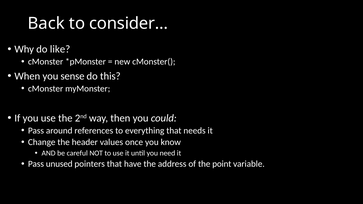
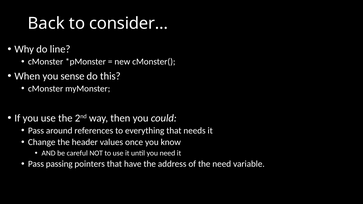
like: like -> line
unused: unused -> passing
the point: point -> need
